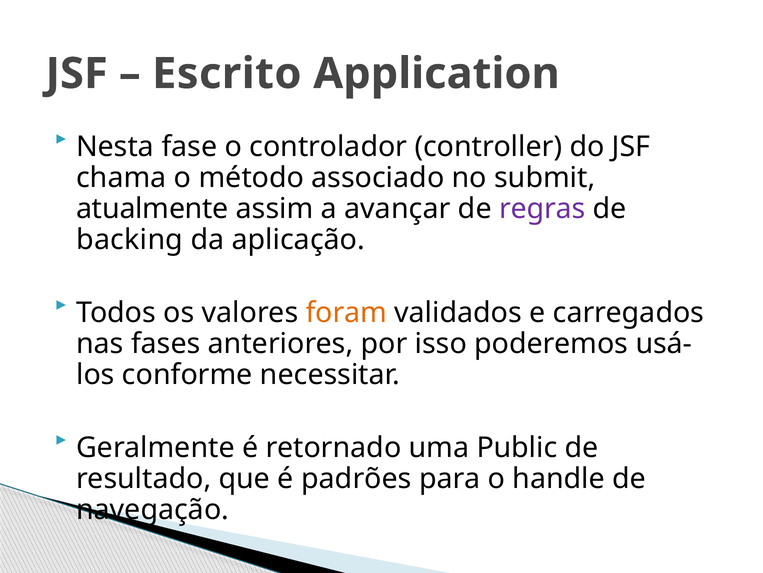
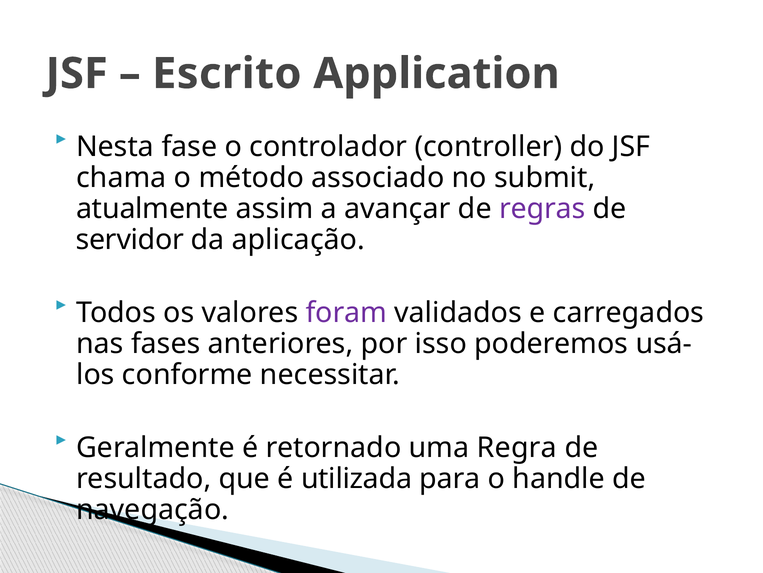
backing: backing -> servidor
foram colour: orange -> purple
Public: Public -> Regra
padrões: padrões -> utilizada
